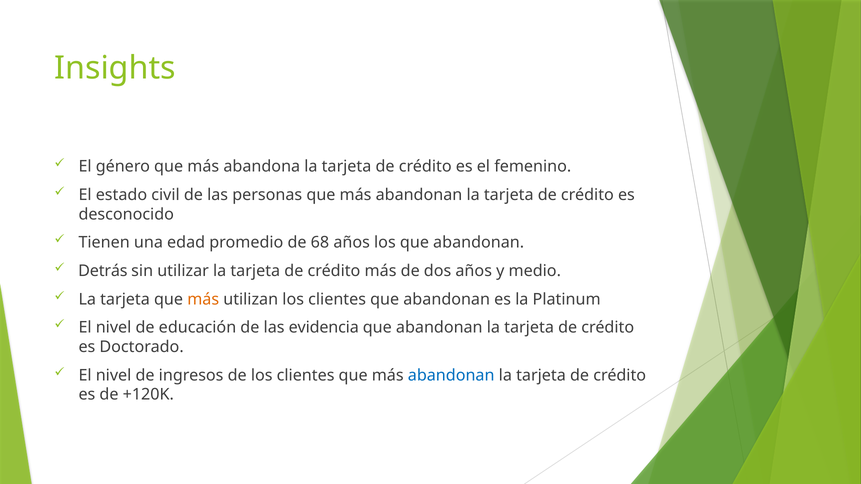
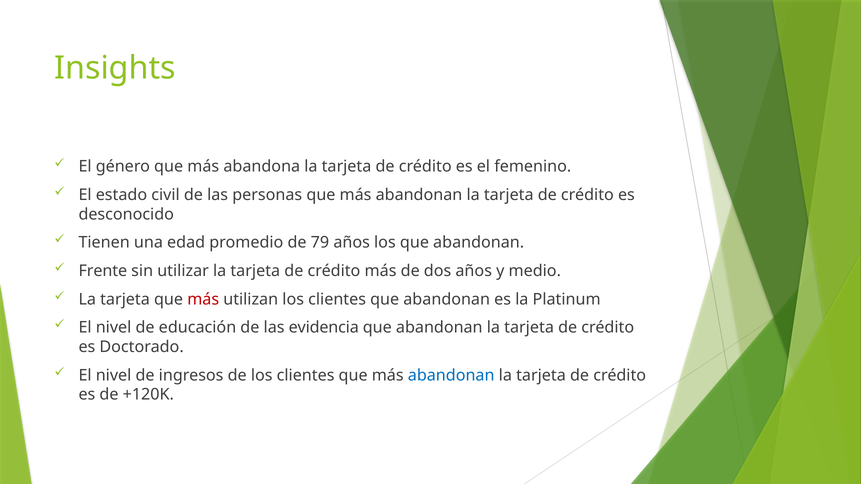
68: 68 -> 79
Detrás: Detrás -> Frente
más at (203, 299) colour: orange -> red
